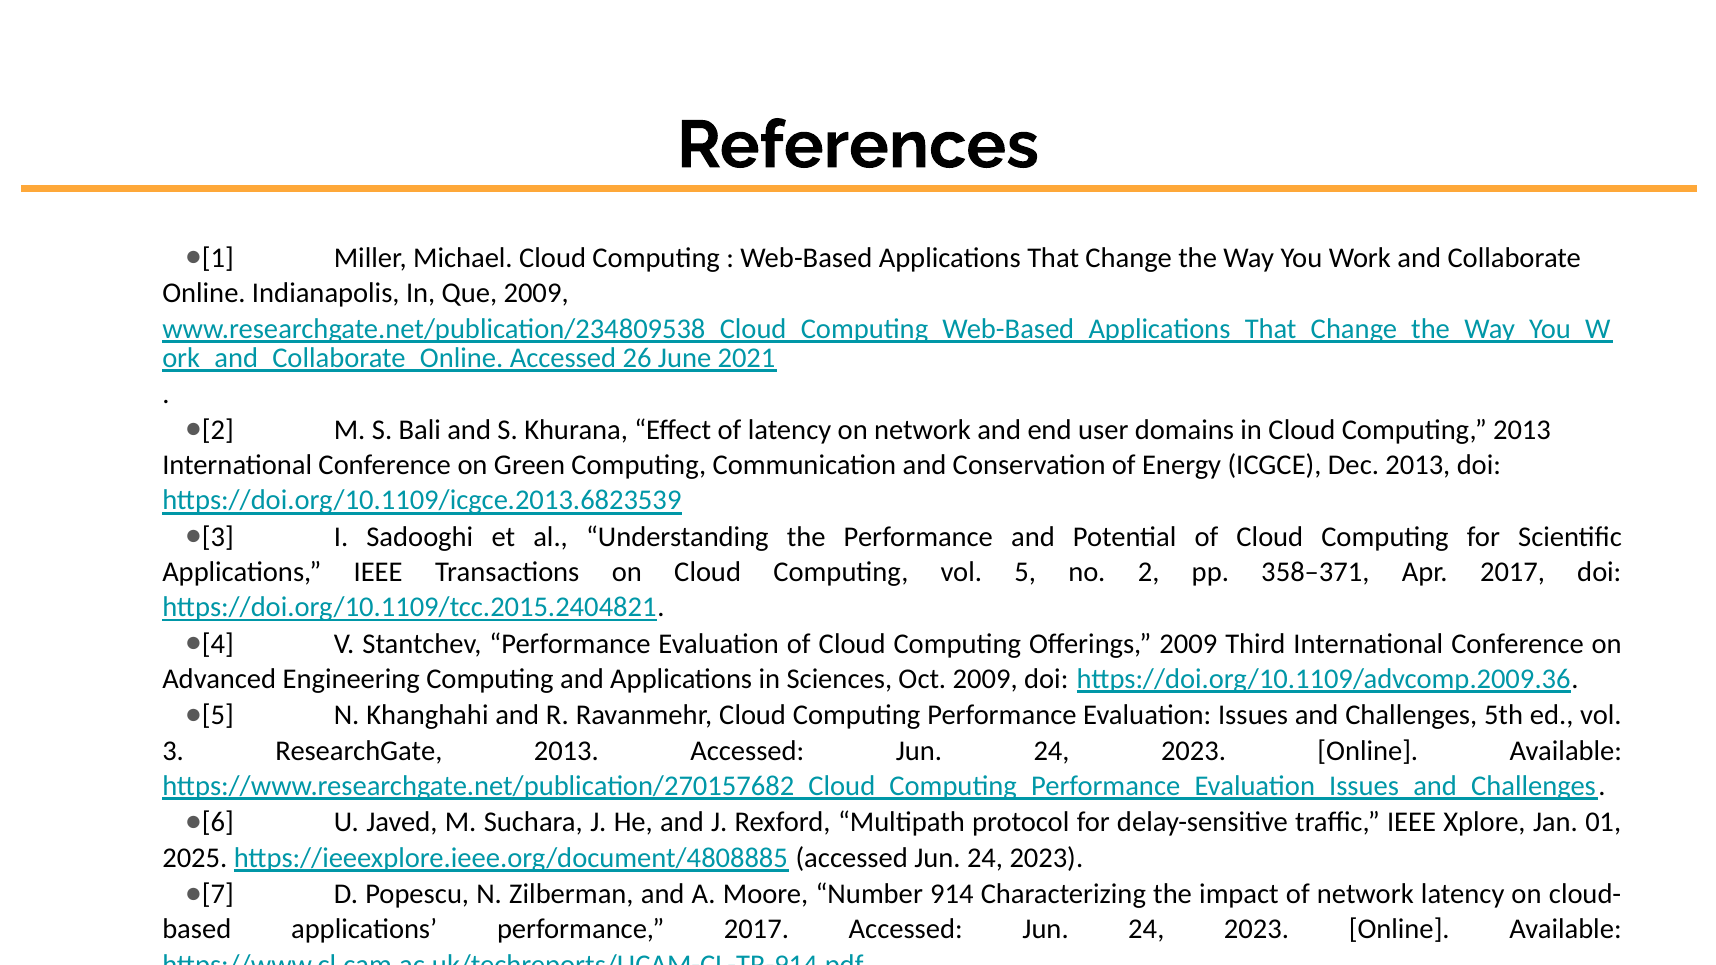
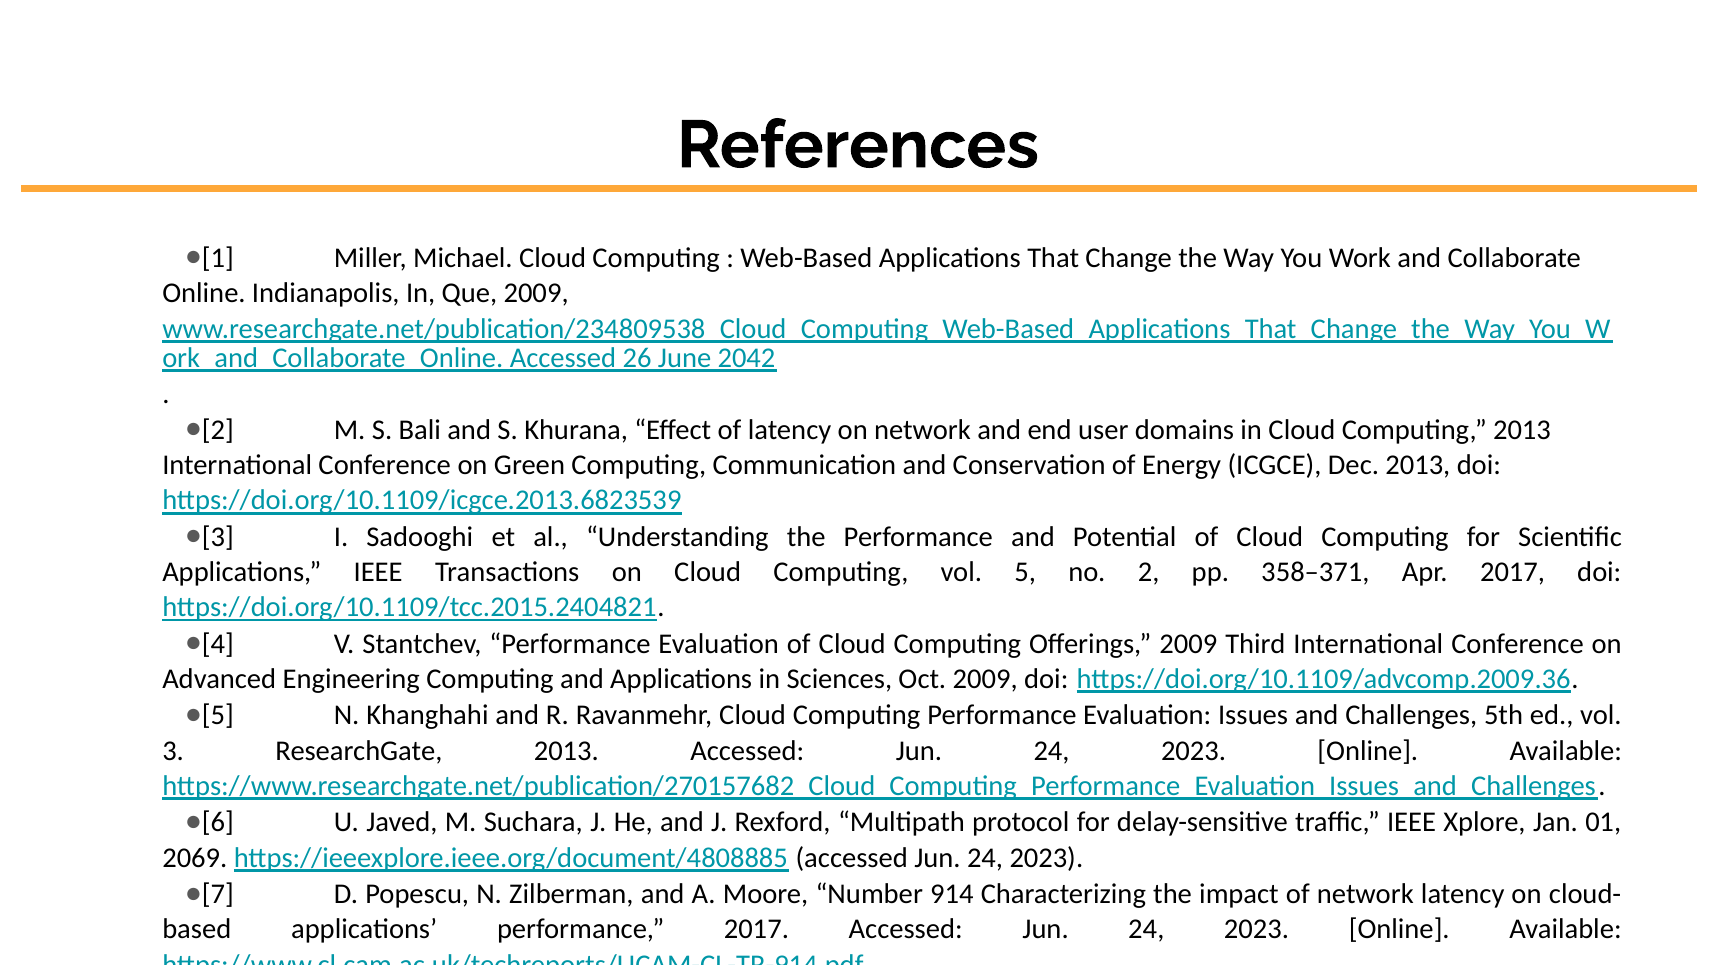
2021: 2021 -> 2042
2025: 2025 -> 2069
